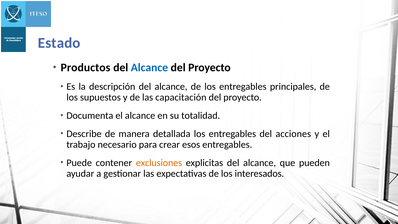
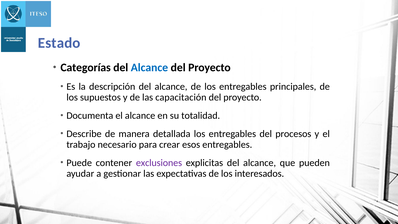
Productos: Productos -> Categorías
acciones: acciones -> procesos
exclusiones colour: orange -> purple
